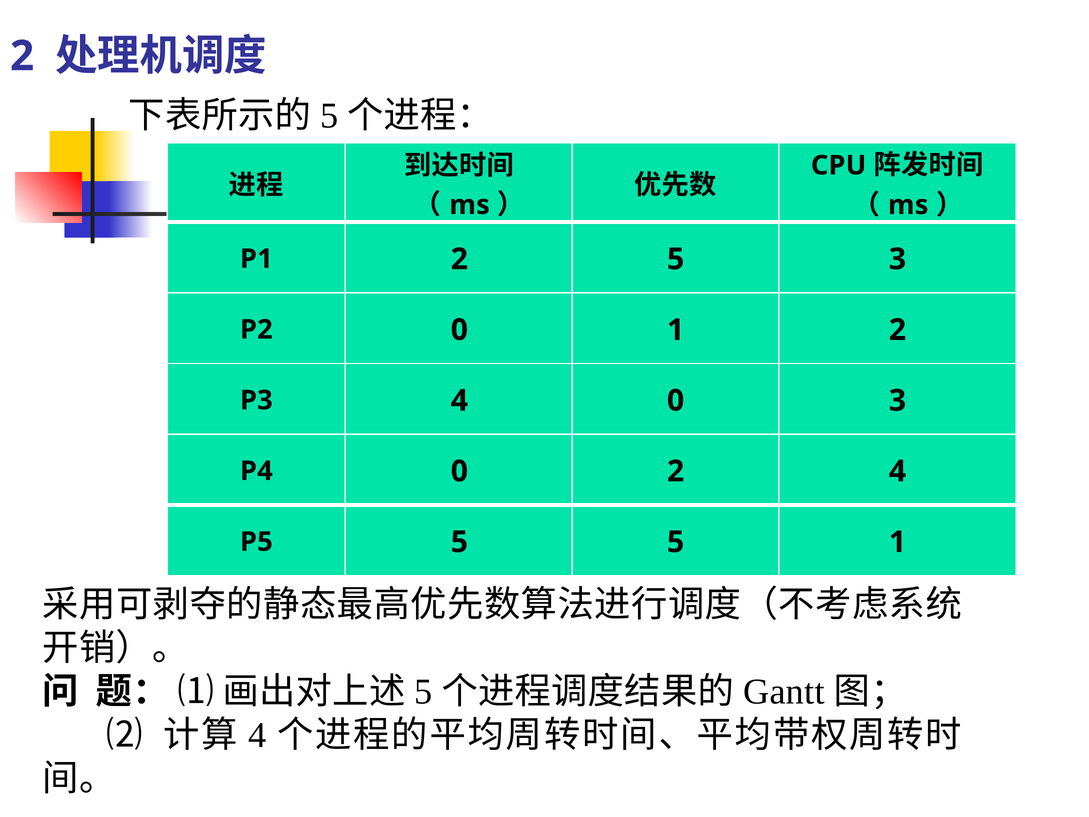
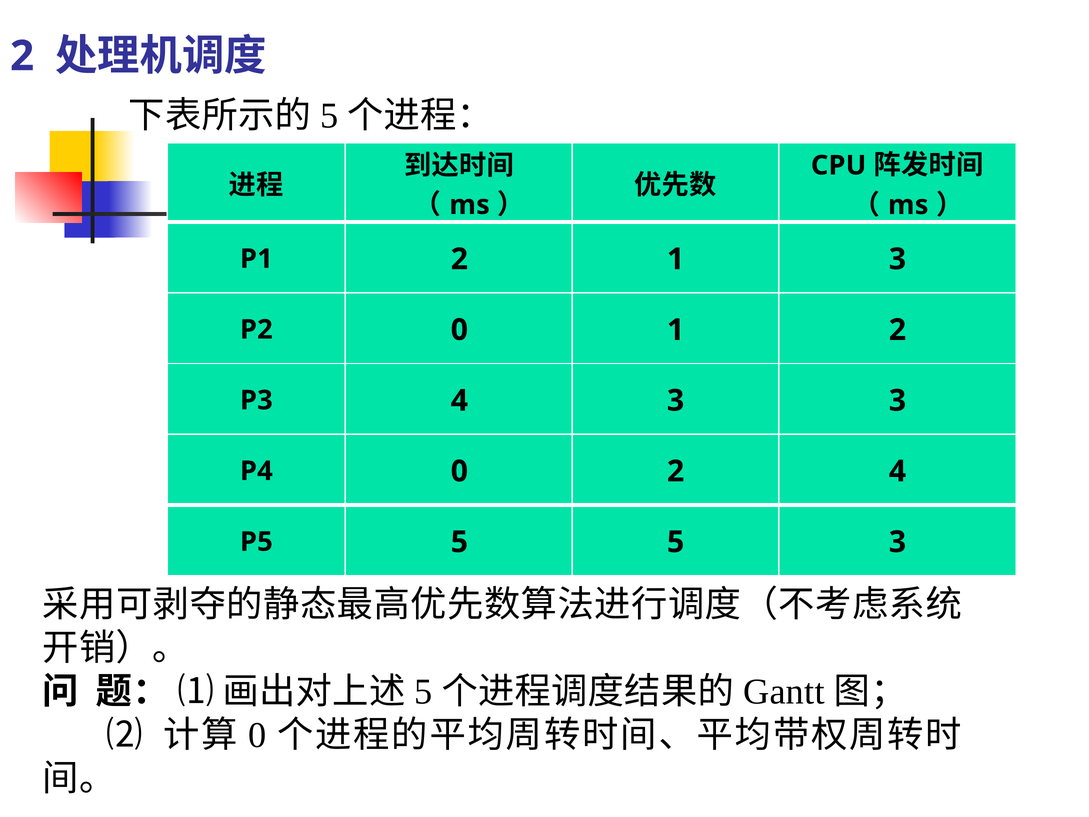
2 5: 5 -> 1
4 0: 0 -> 3
5 1: 1 -> 3
4 at (257, 735): 4 -> 0
